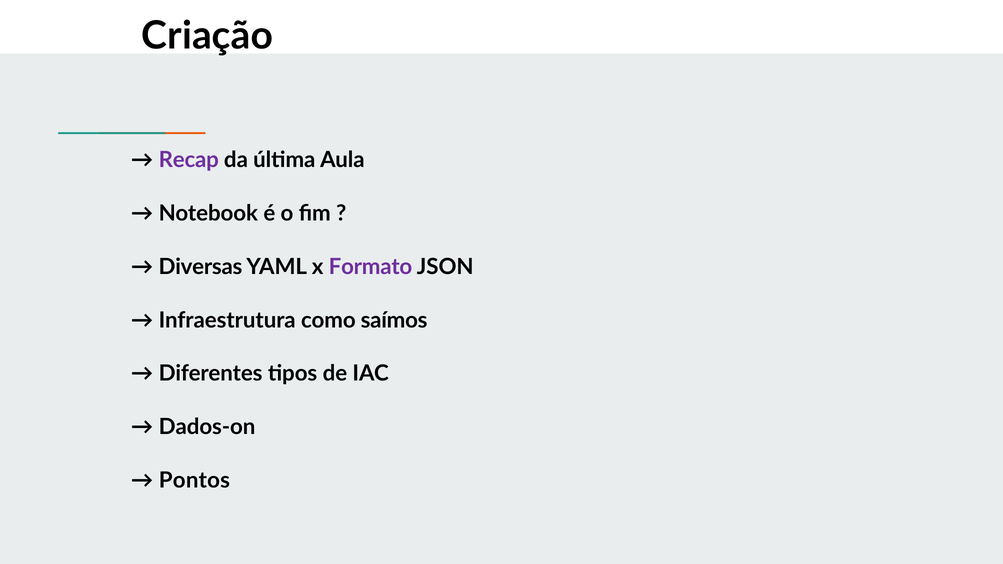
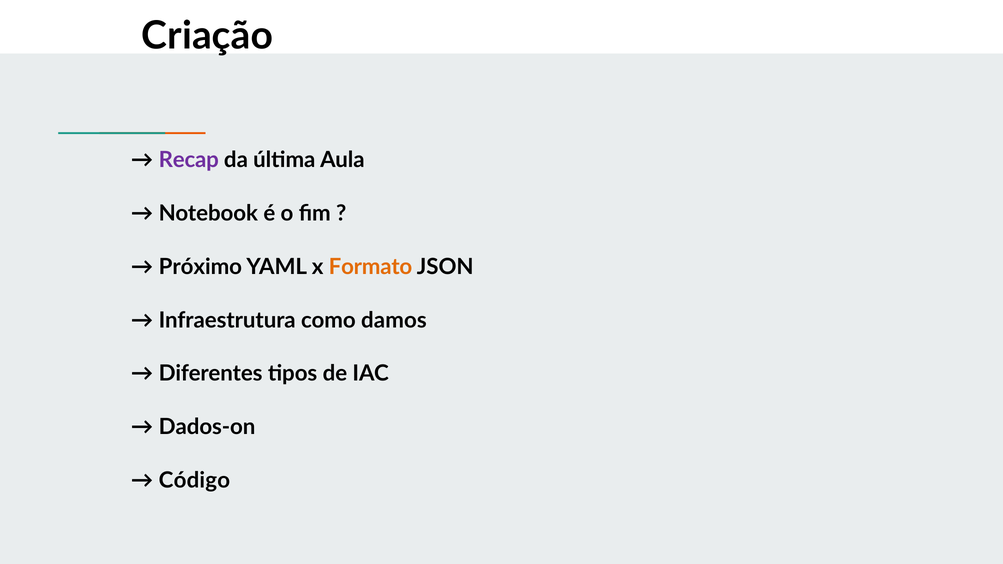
Diversas: Diversas -> Próximo
Formato colour: purple -> orange
saímos: saímos -> damos
Pontos: Pontos -> Código
